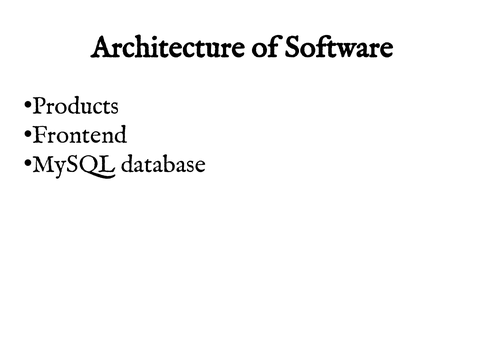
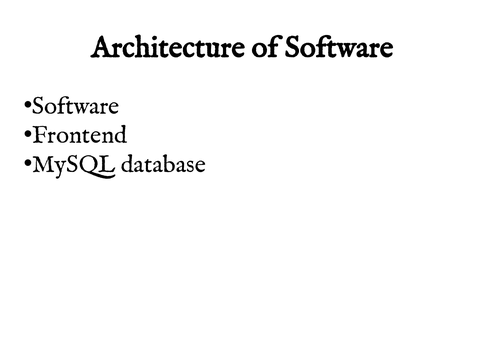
Products at (76, 106): Products -> Software
